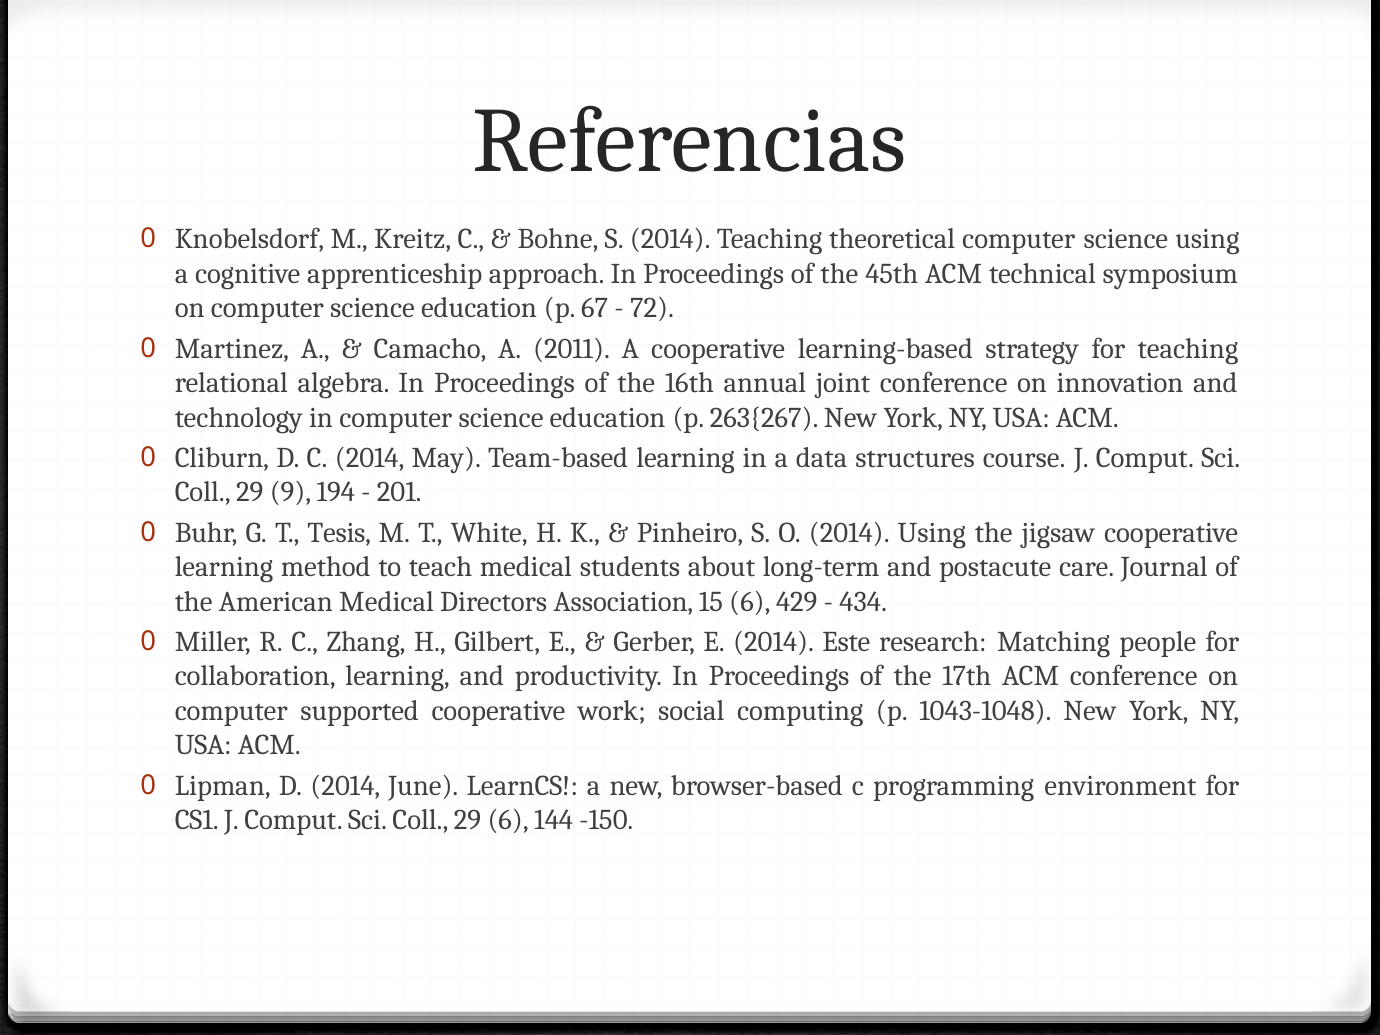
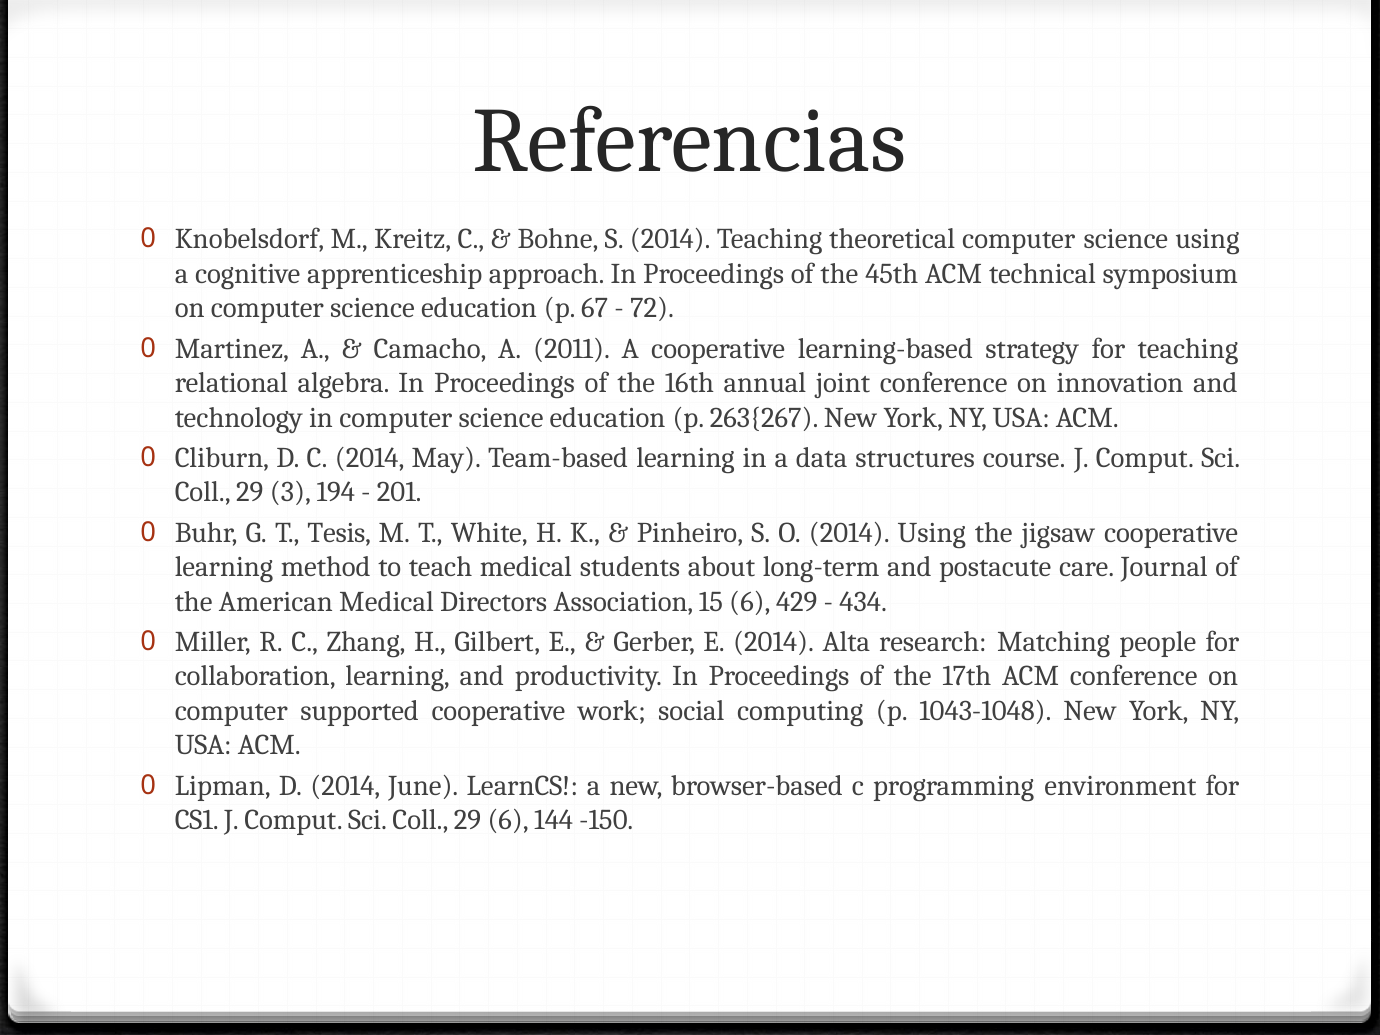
9: 9 -> 3
Este: Este -> Alta
